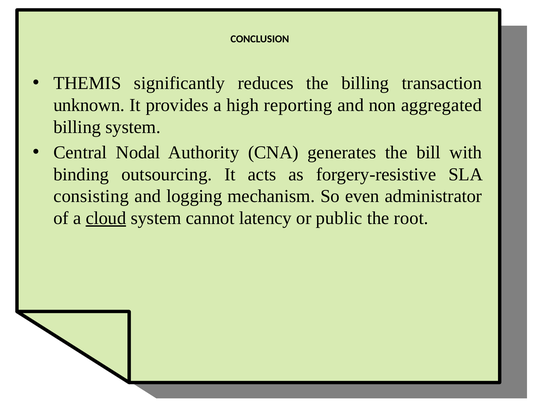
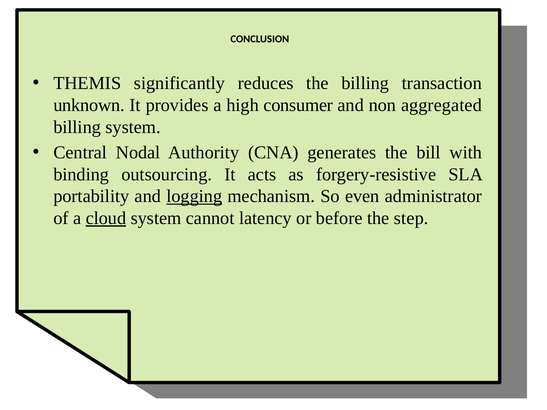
reporting: reporting -> consumer
consisting: consisting -> portability
logging underline: none -> present
public: public -> before
root: root -> step
